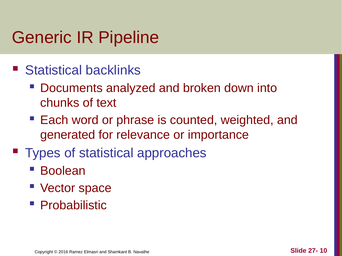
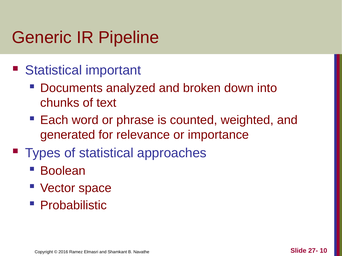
backlinks: backlinks -> important
